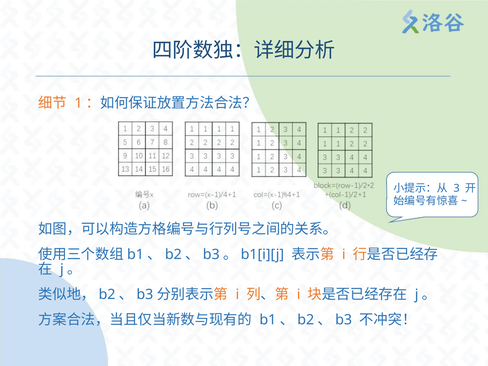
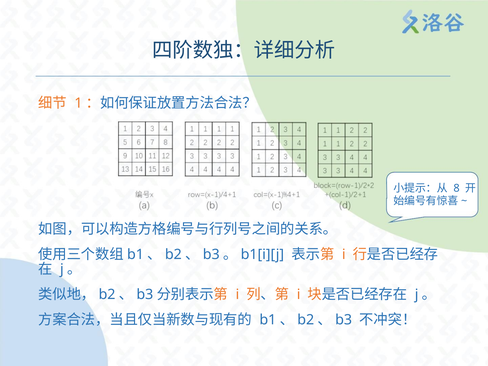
3: 3 -> 8
